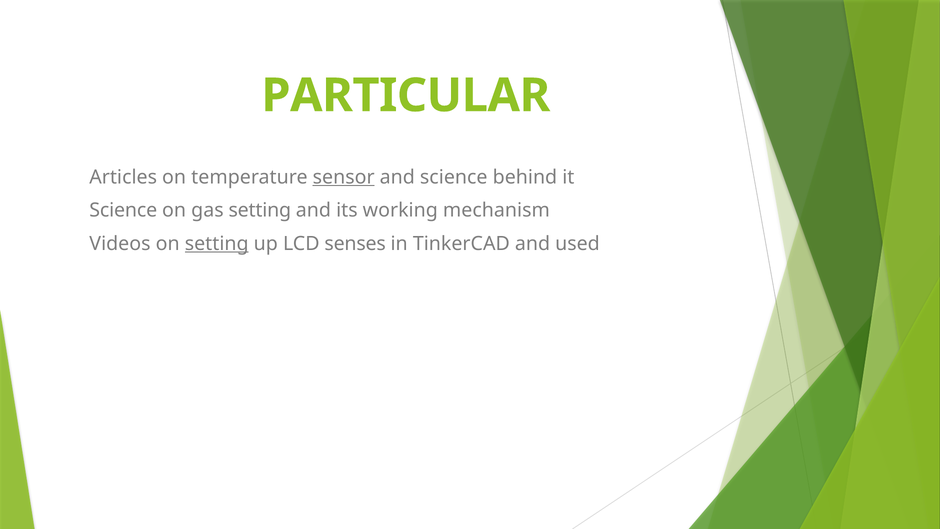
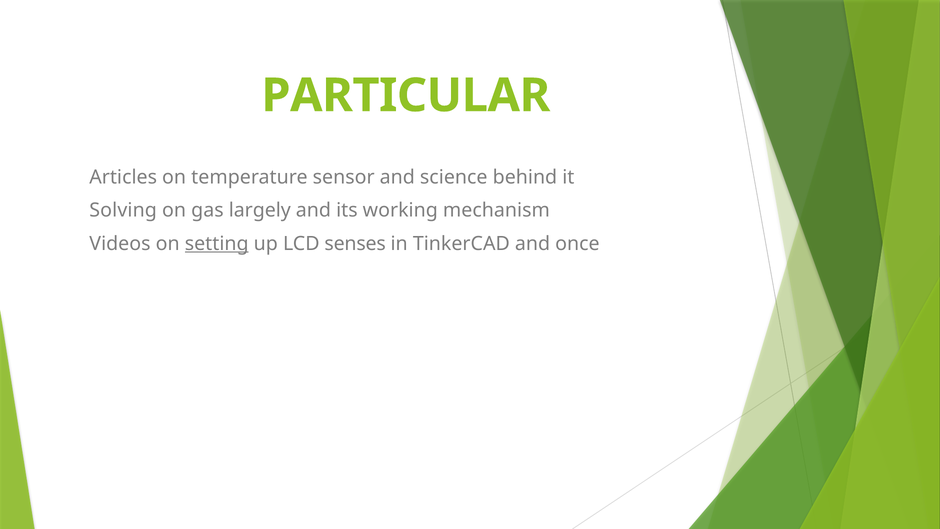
sensor underline: present -> none
Science at (123, 210): Science -> Solving
gas setting: setting -> largely
used: used -> once
